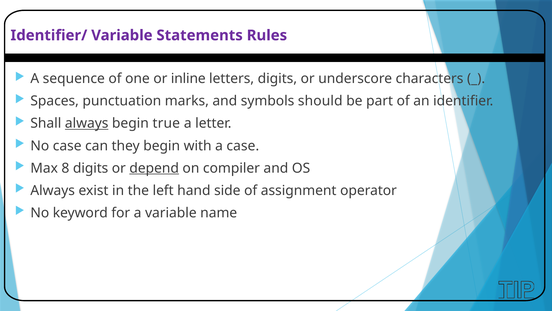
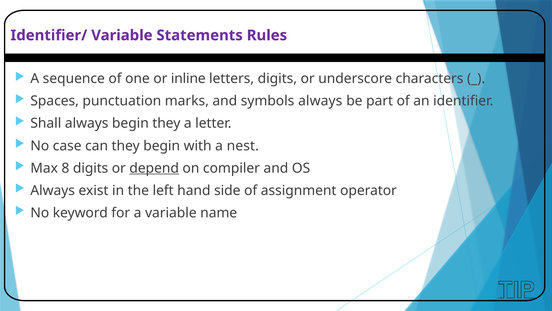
symbols should: should -> always
always at (87, 123) underline: present -> none
begin true: true -> they
a case: case -> nest
